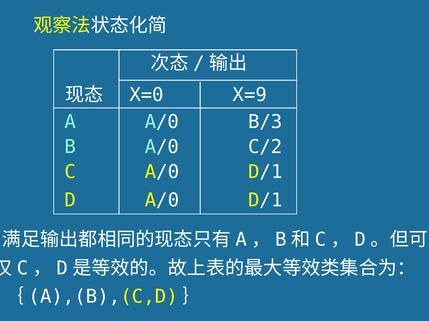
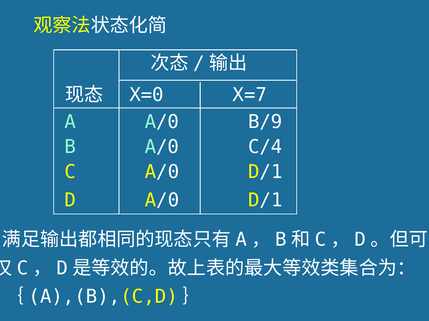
X=9: X=9 -> X=7
B/3: B/3 -> B/9
C/2: C/2 -> C/4
